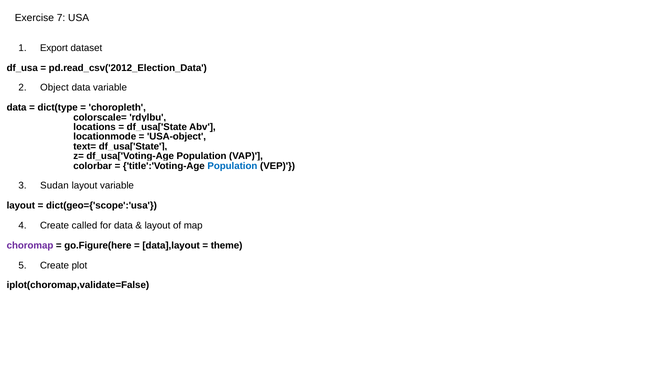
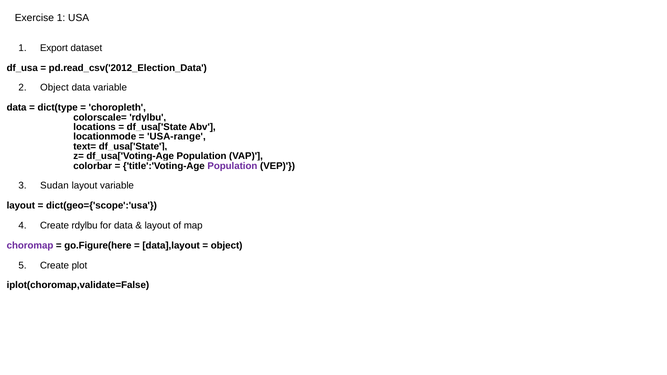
Exercise 7: 7 -> 1
USA-object: USA-object -> USA-range
Population at (232, 166) colour: blue -> purple
Create called: called -> rdylbu
theme at (227, 246): theme -> object
